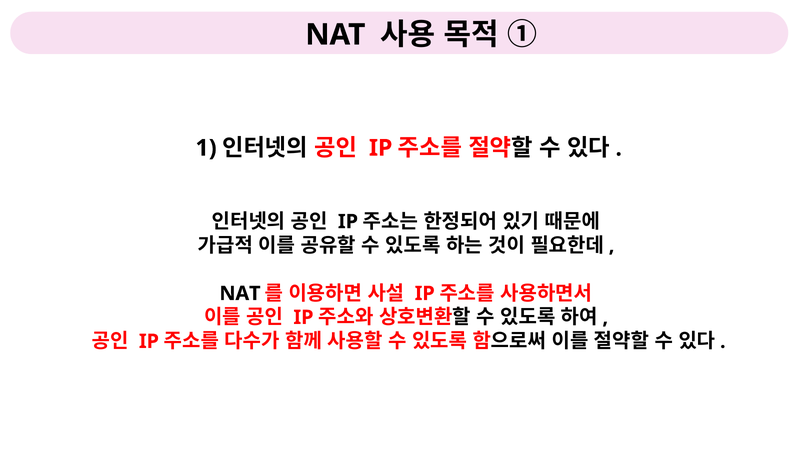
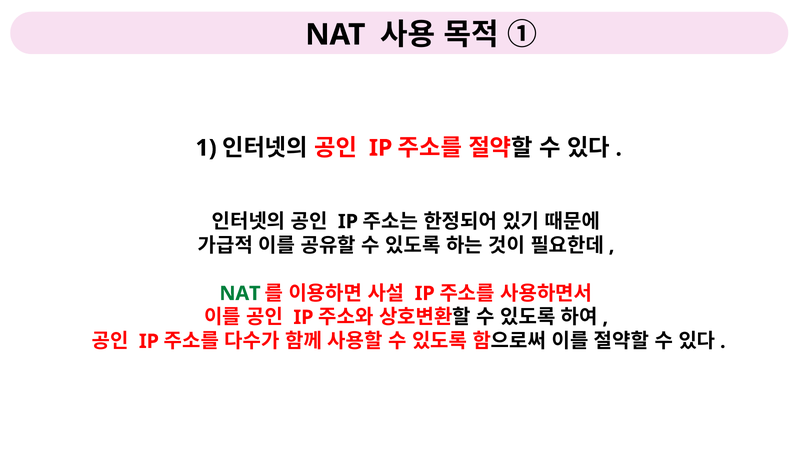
NAT at (240, 293) colour: black -> green
